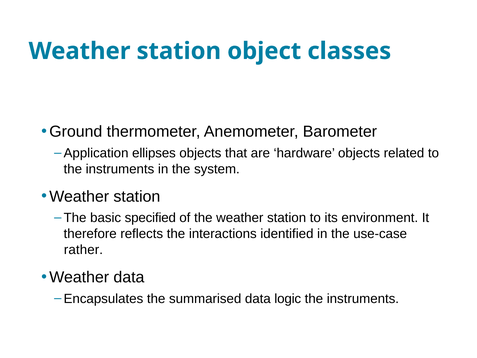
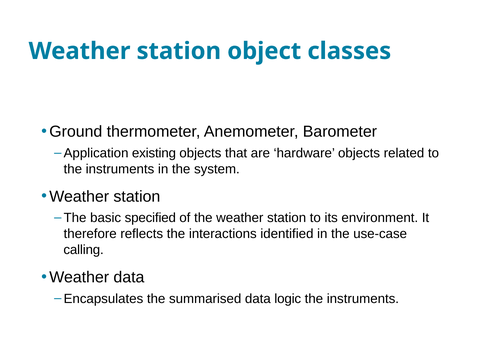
ellipses: ellipses -> existing
rather: rather -> calling
